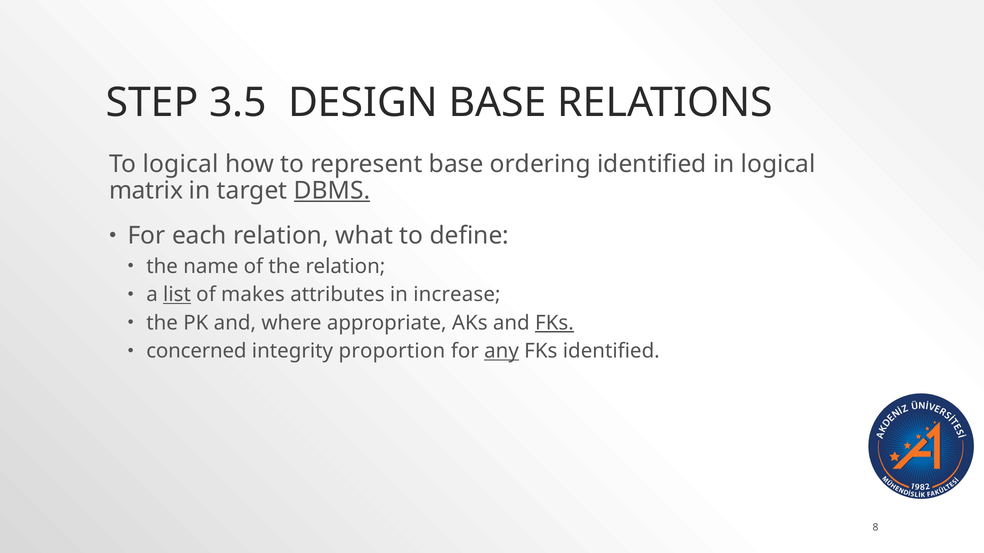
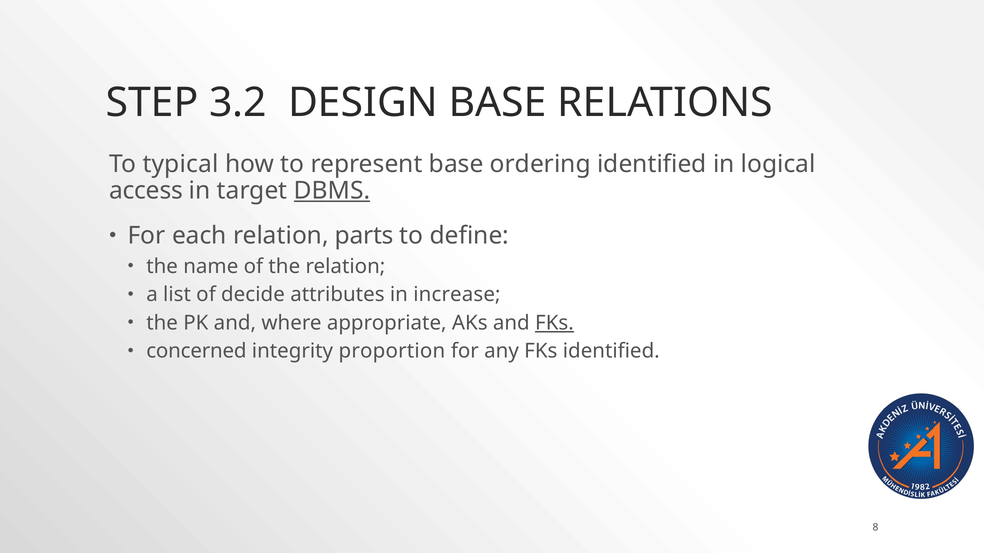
3.5: 3.5 -> 3.2
To logical: logical -> typical
matrix: matrix -> access
what: what -> parts
list underline: present -> none
makes: makes -> decide
any underline: present -> none
